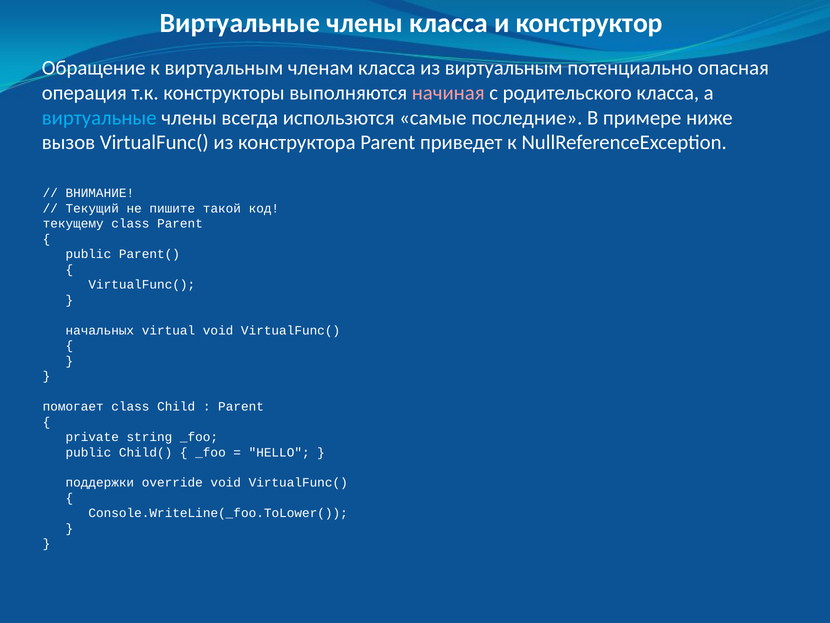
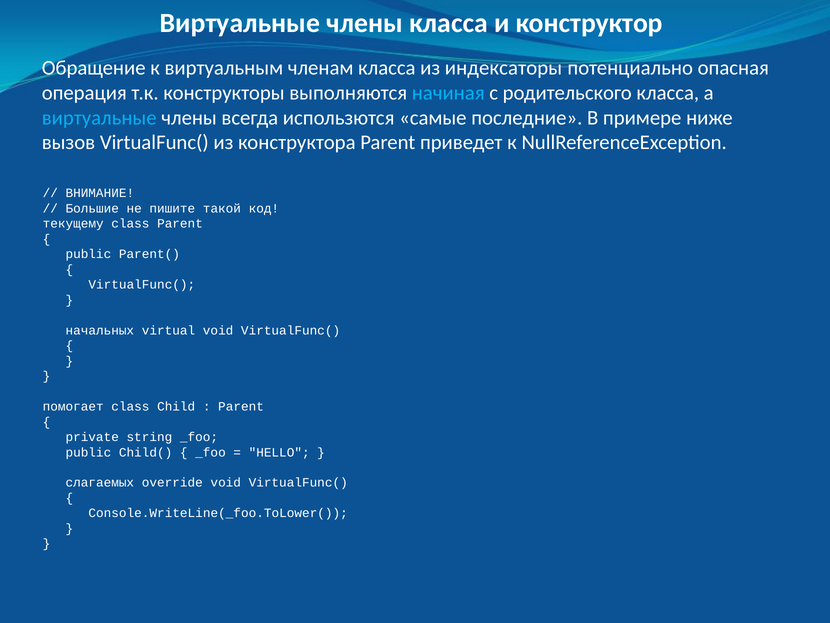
из виртуальным: виртуальным -> индексаторы
начиная colour: pink -> light blue
Текущий: Текущий -> Большие
поддержки: поддержки -> слагаемых
